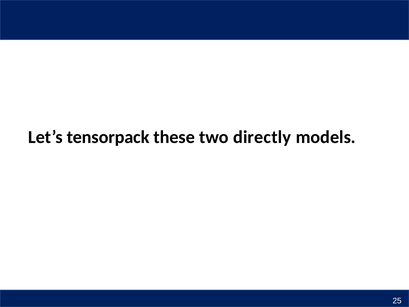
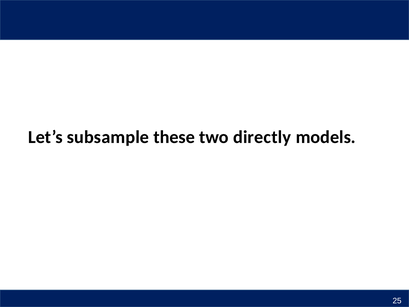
tensorpack: tensorpack -> subsample
